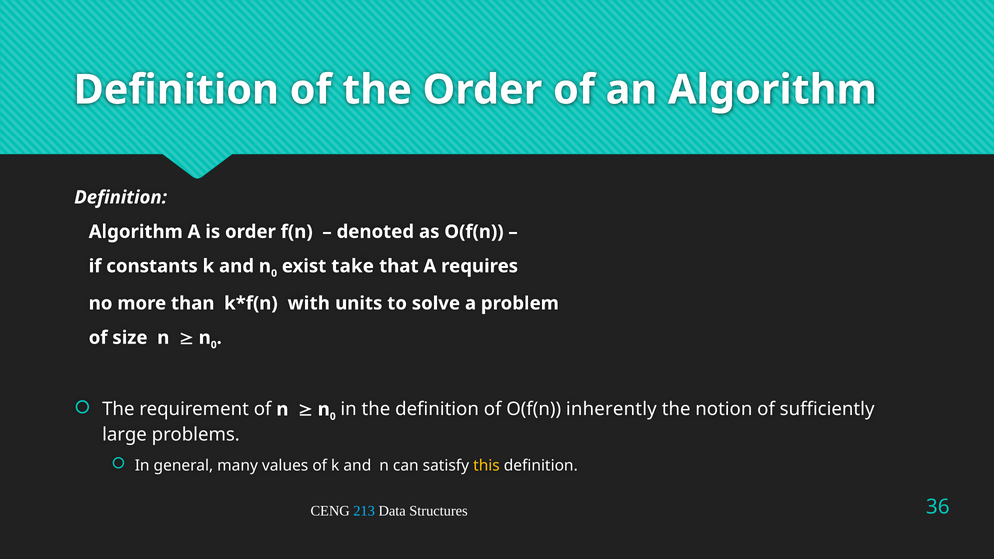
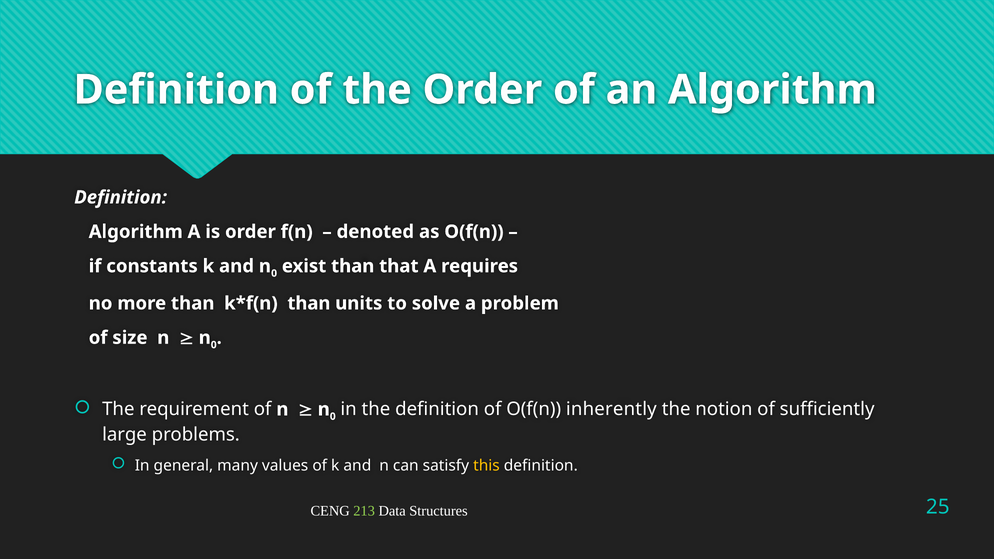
exist take: take -> than
with at (309, 303): with -> than
213 colour: light blue -> light green
36: 36 -> 25
